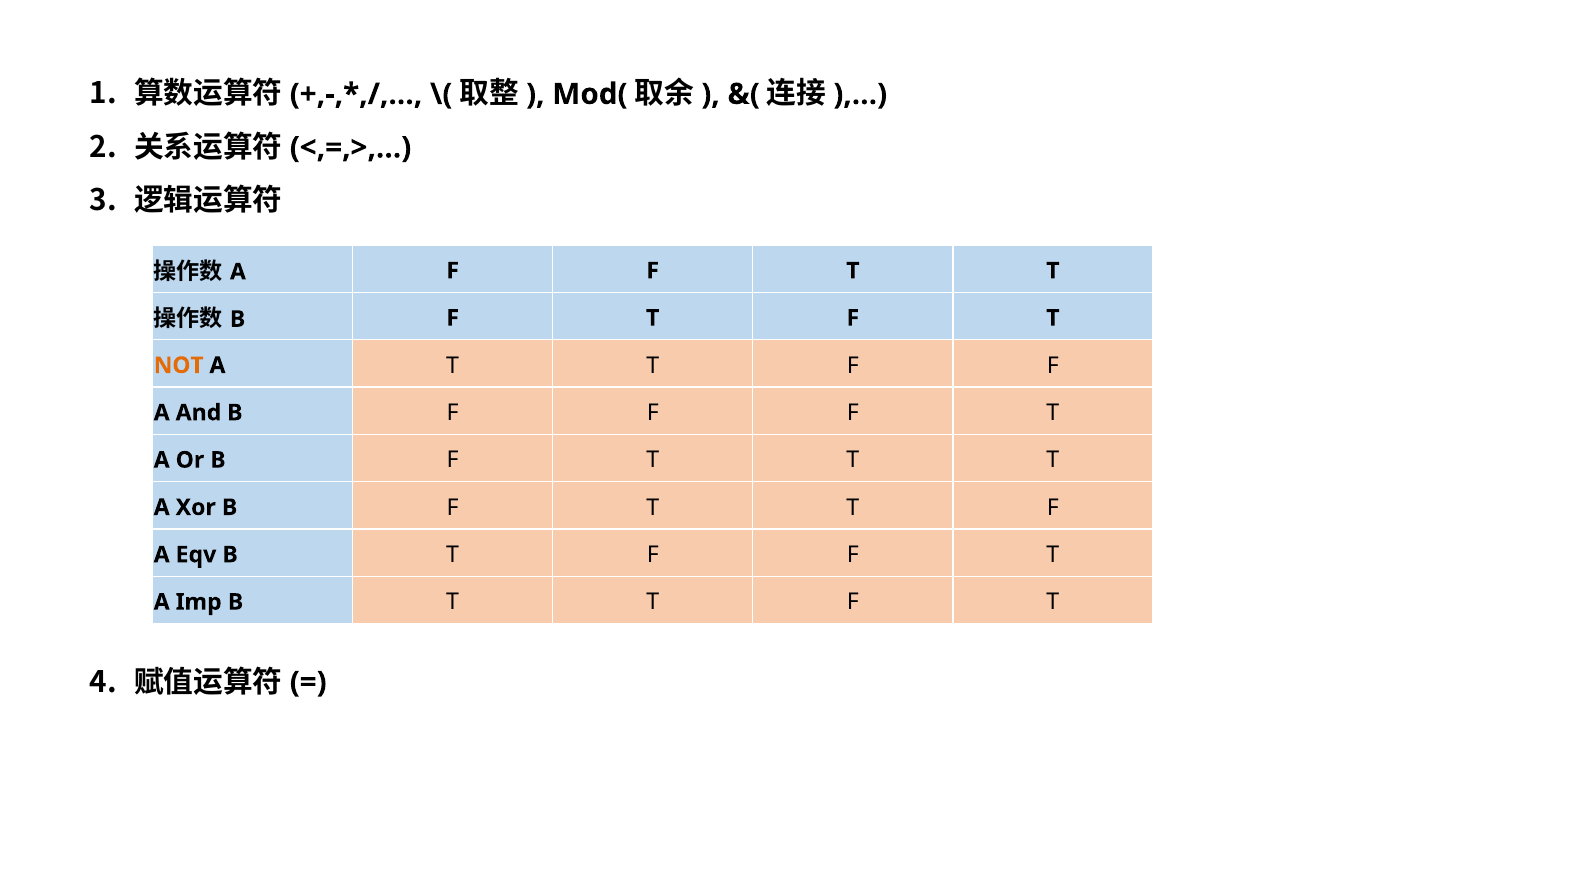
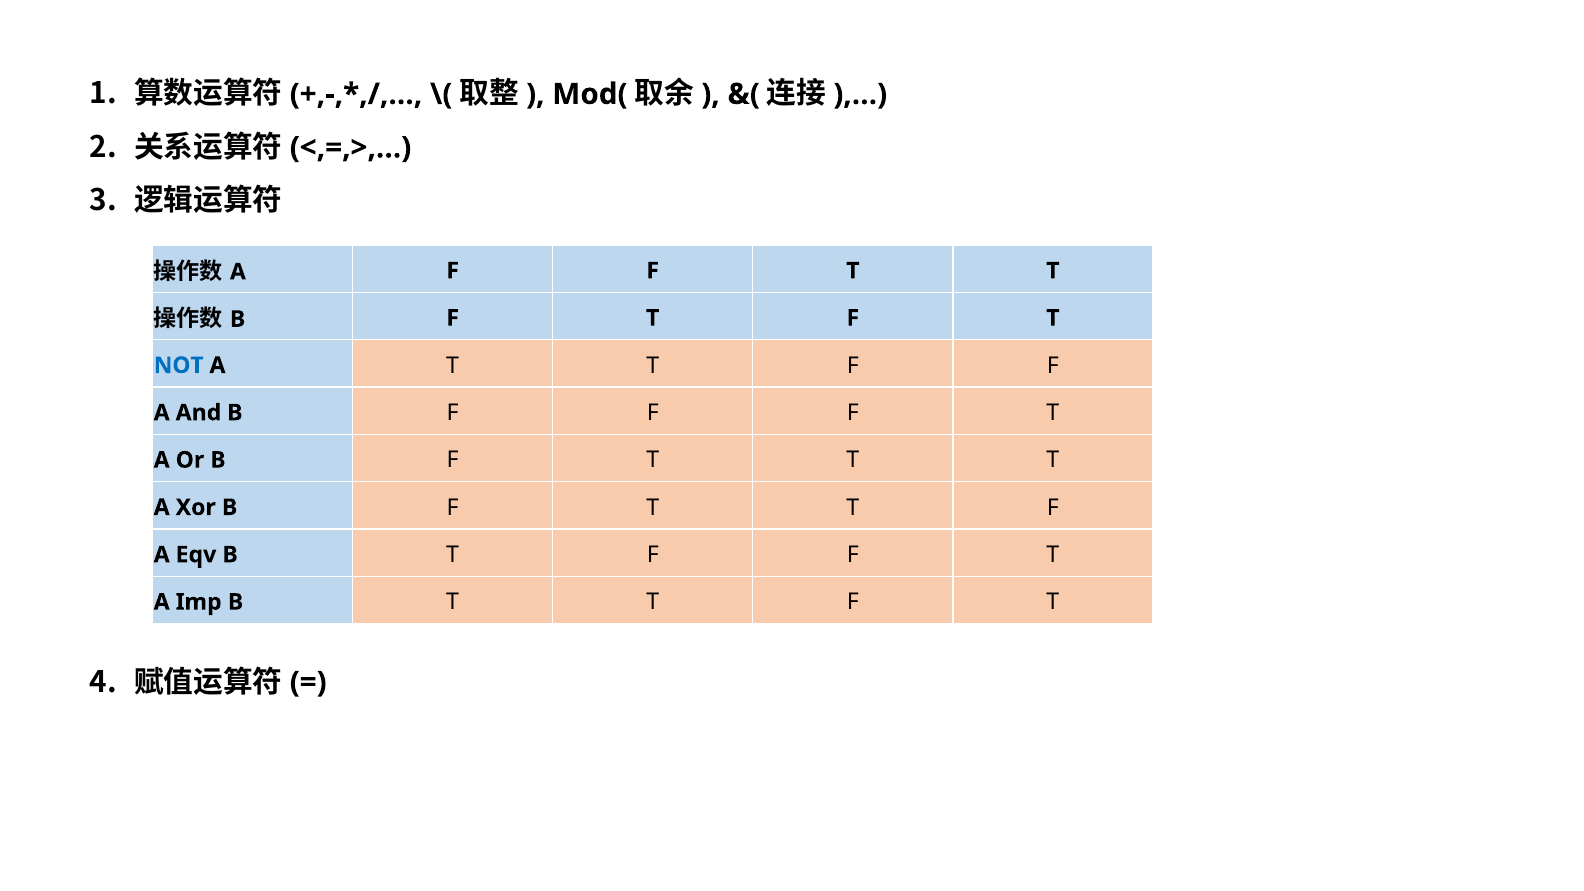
NOT colour: orange -> blue
